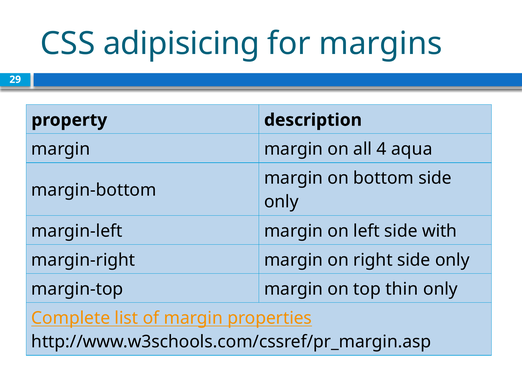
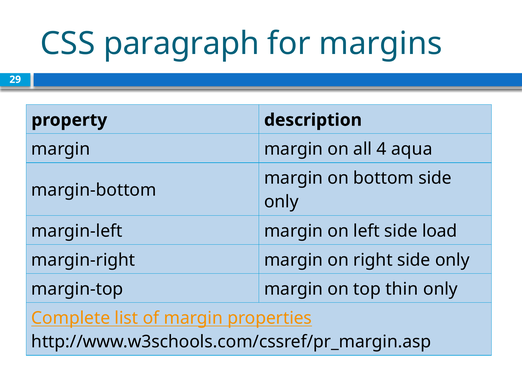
adipisicing: adipisicing -> paragraph
with: with -> load
